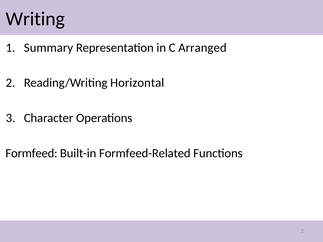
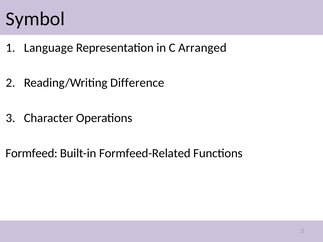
Writing: Writing -> Symbol
Summary: Summary -> Language
Horizontal: Horizontal -> Difference
